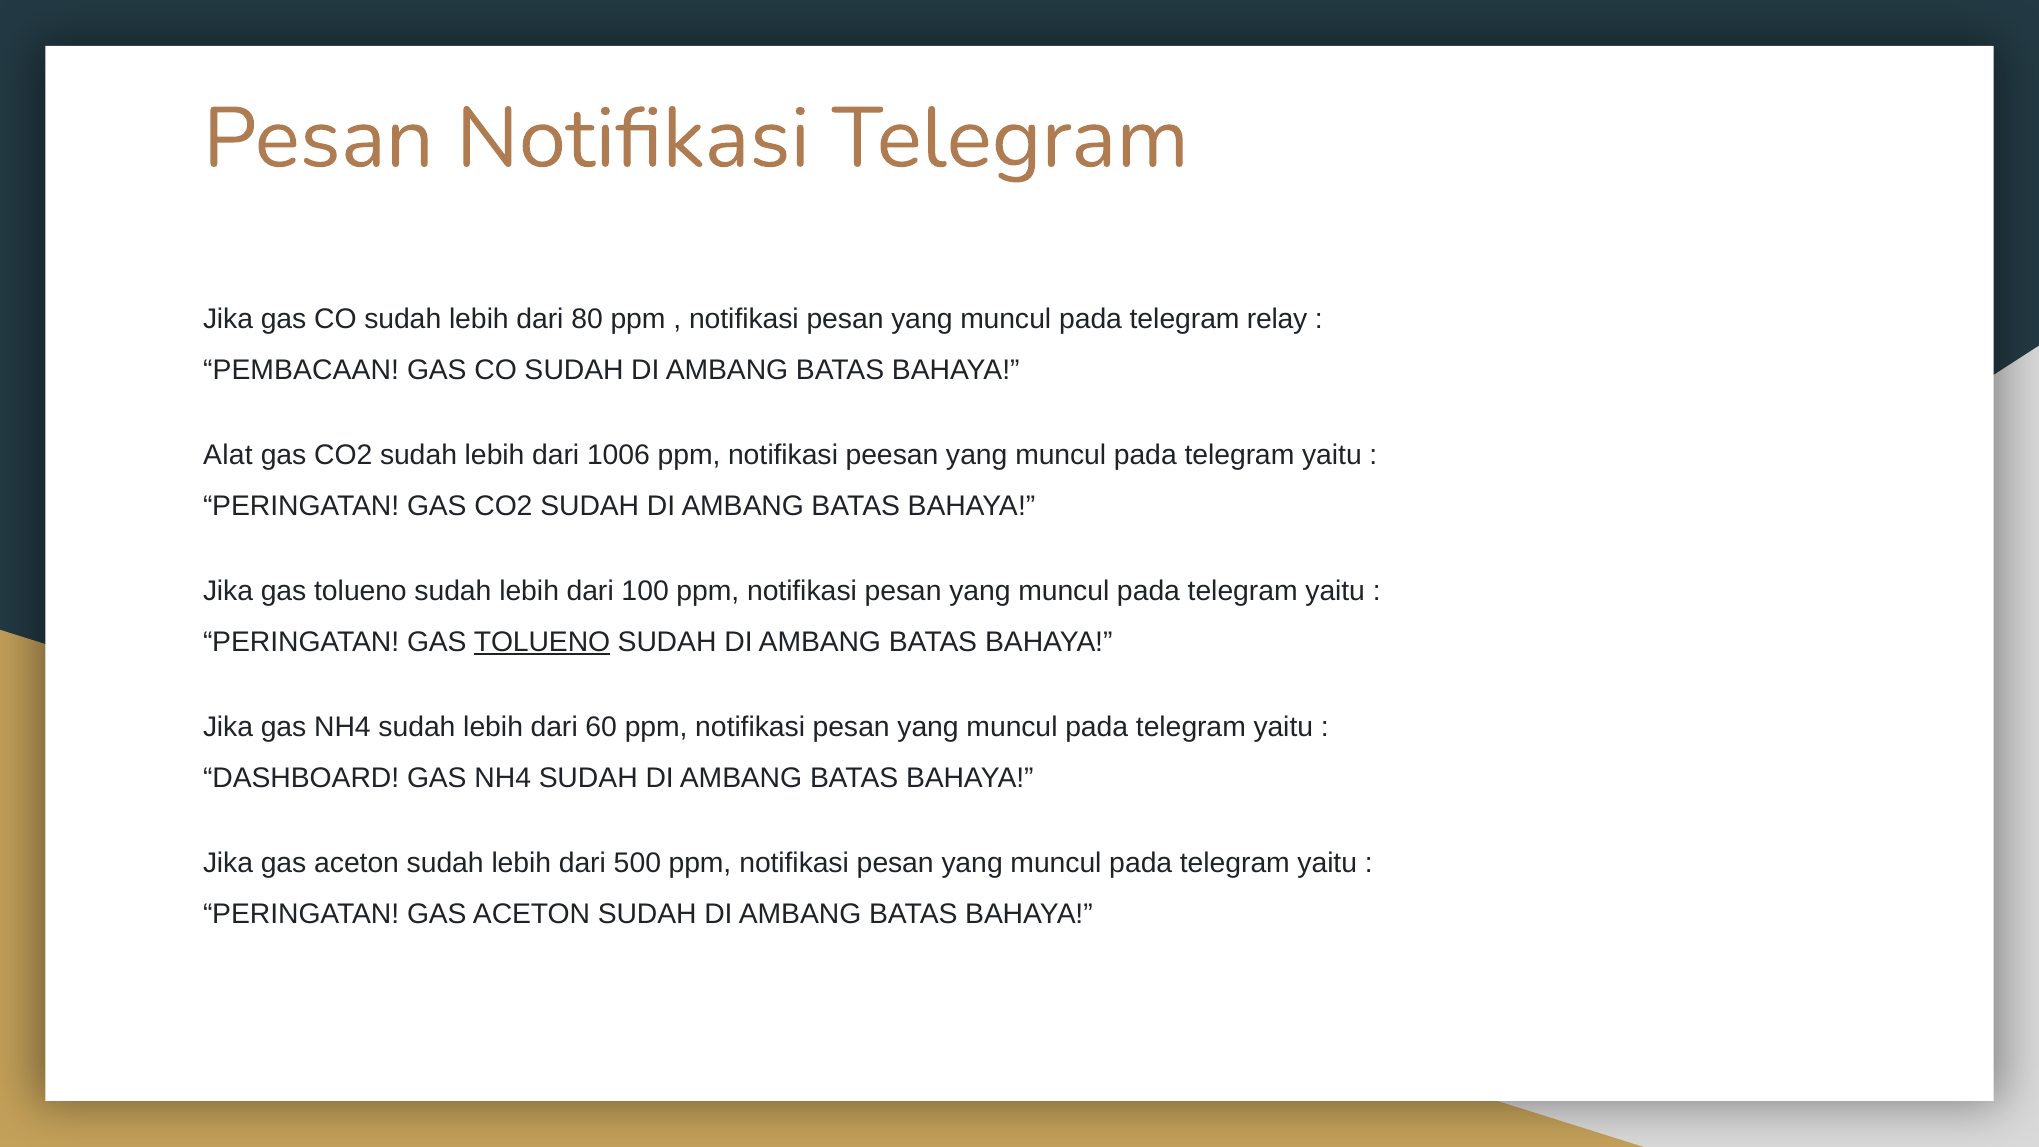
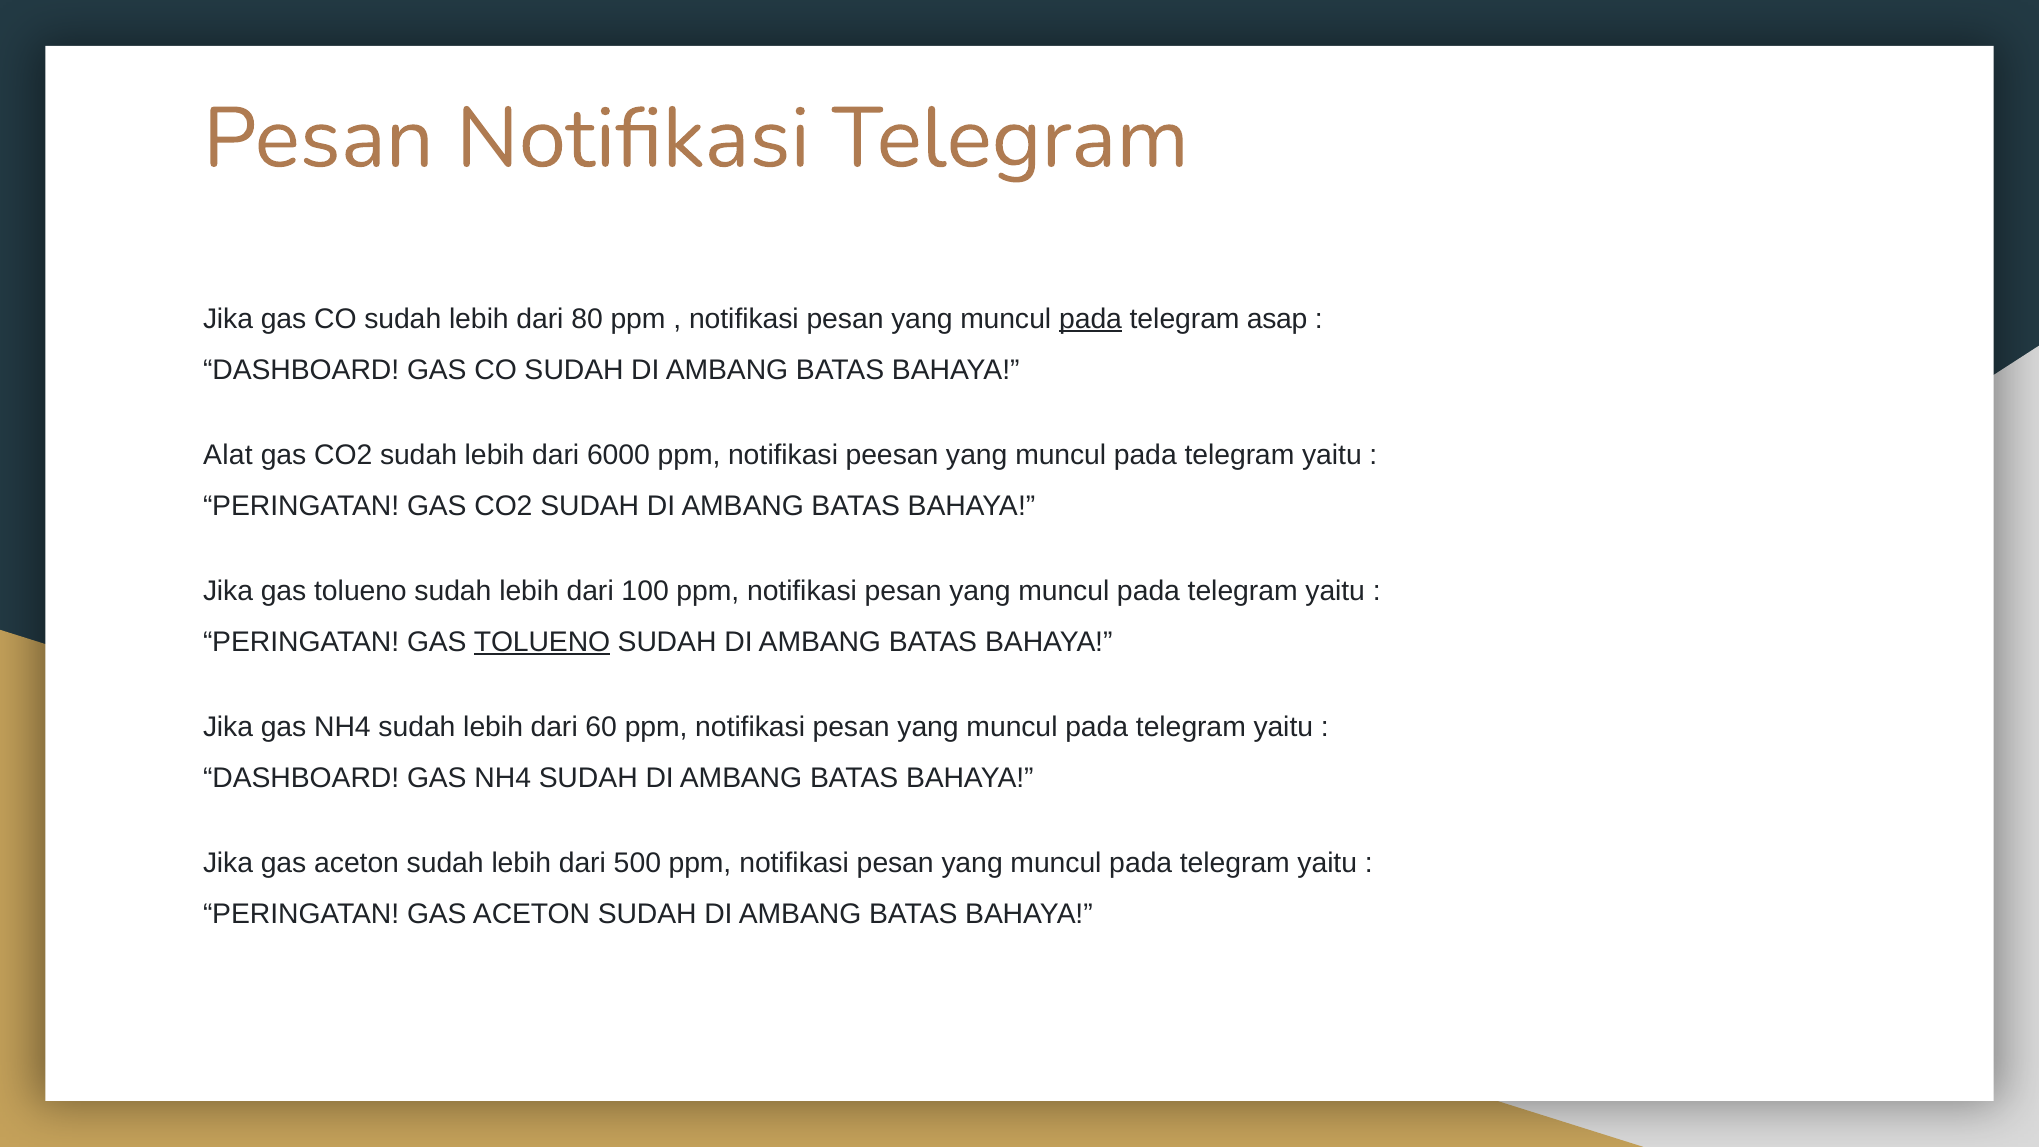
pada at (1091, 319) underline: none -> present
relay: relay -> asap
PEMBACAAN at (301, 370): PEMBACAAN -> DASHBOARD
1006: 1006 -> 6000
